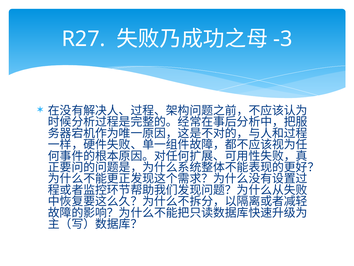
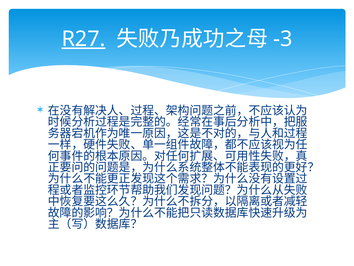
R27 underline: none -> present
